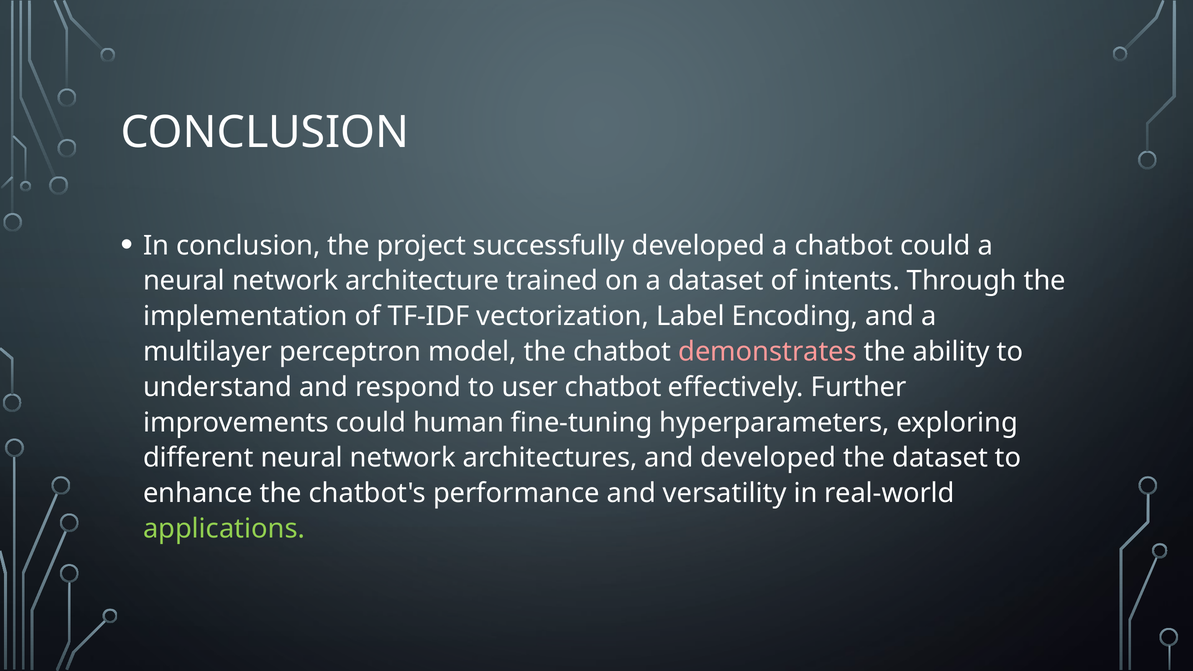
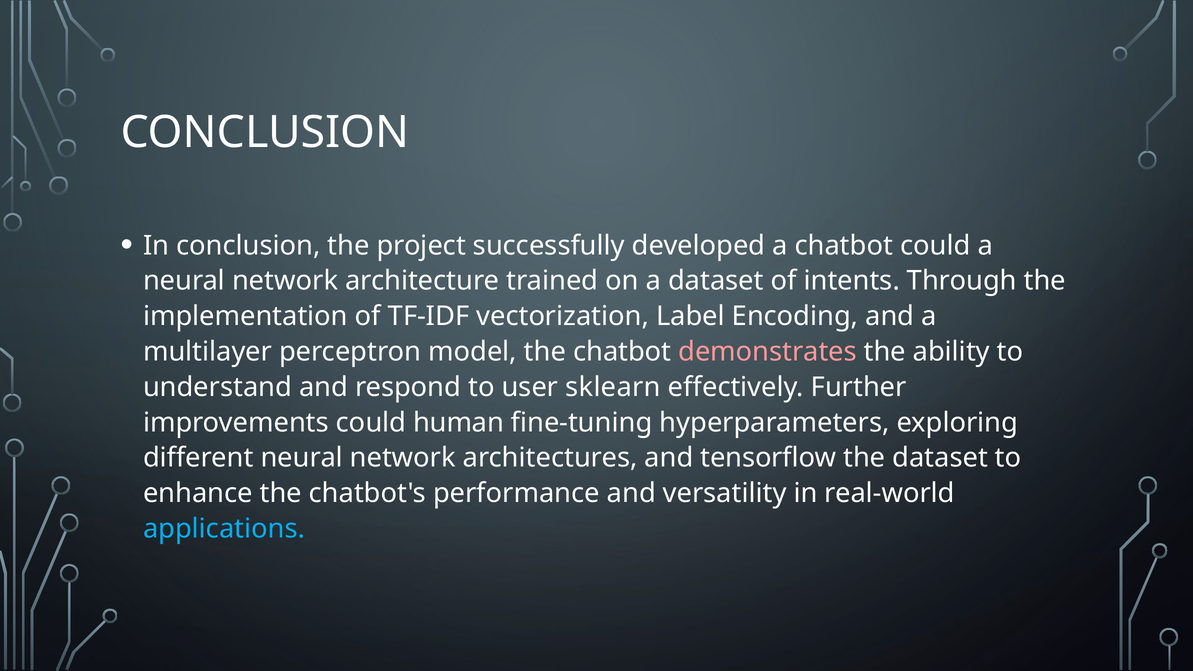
user chatbot: chatbot -> sklearn
and developed: developed -> tensorflow
applications colour: light green -> light blue
